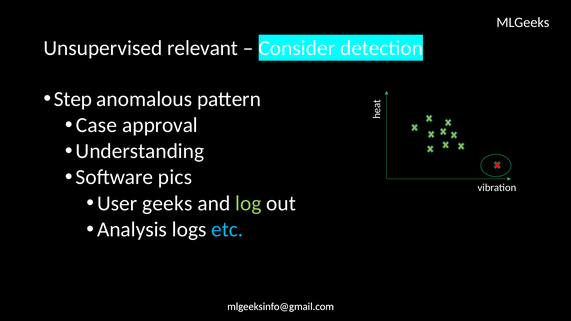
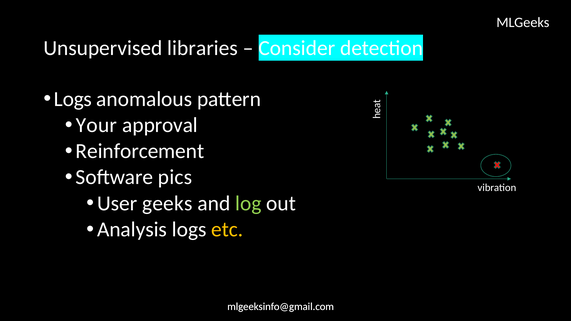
relevant: relevant -> libraries
Step at (73, 99): Step -> Logs
Case: Case -> Your
Understanding: Understanding -> Reinforcement
etc colour: light blue -> yellow
